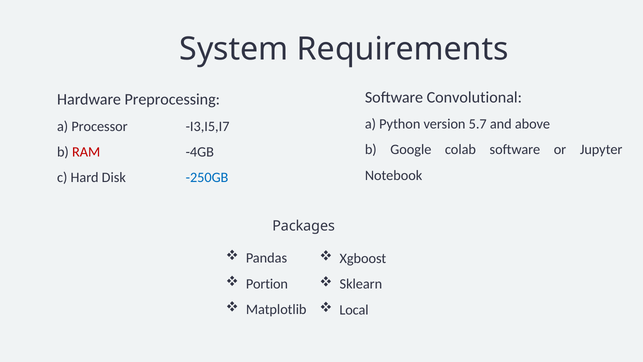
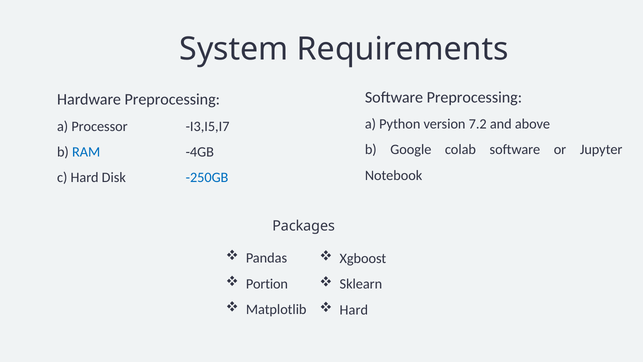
Software Convolutional: Convolutional -> Preprocessing
5.7: 5.7 -> 7.2
RAM colour: red -> blue
Local at (354, 310): Local -> Hard
